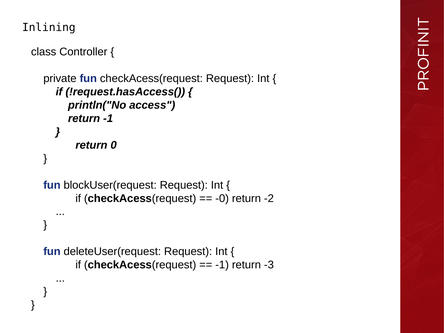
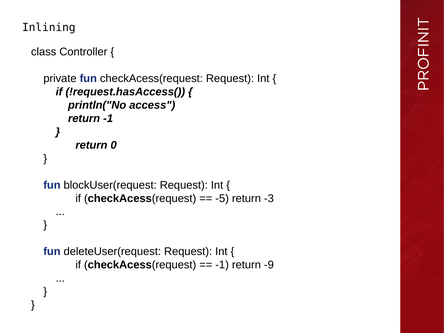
-0: -0 -> -5
-2: -2 -> -3
-3: -3 -> -9
